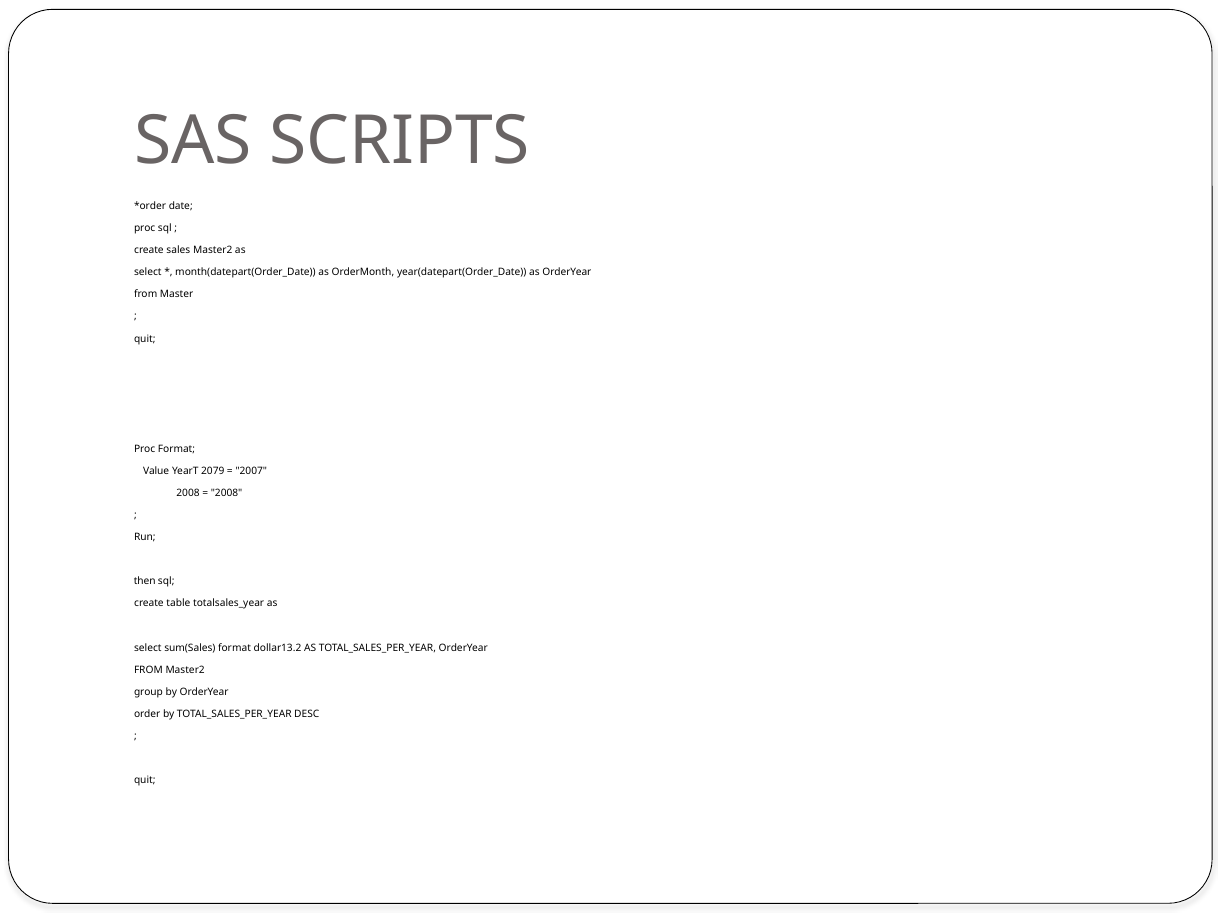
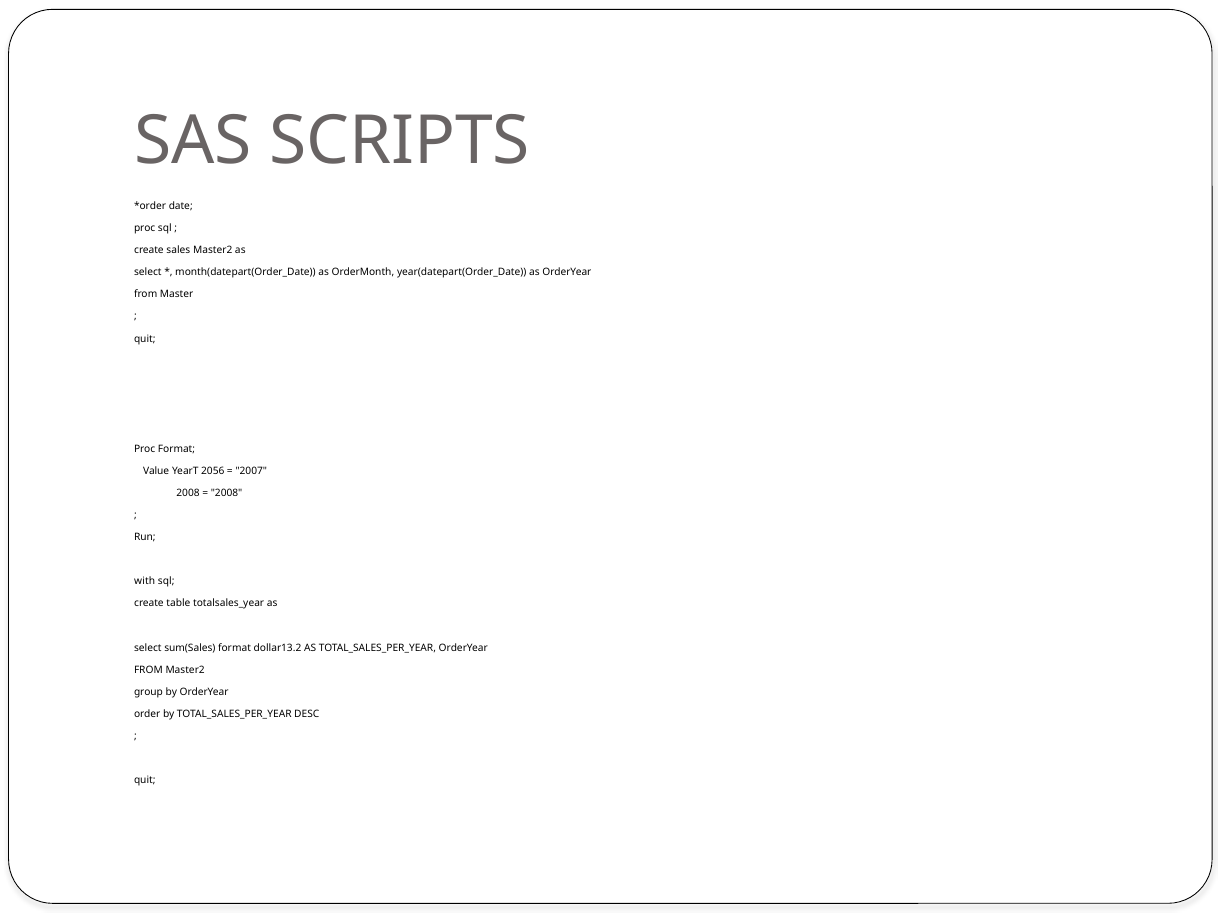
2079: 2079 -> 2056
then: then -> with
